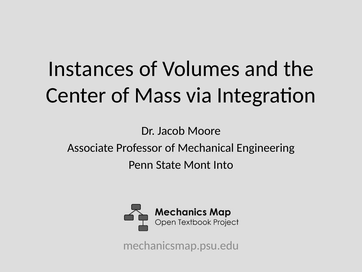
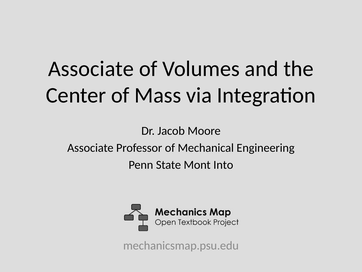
Instances at (91, 69): Instances -> Associate
